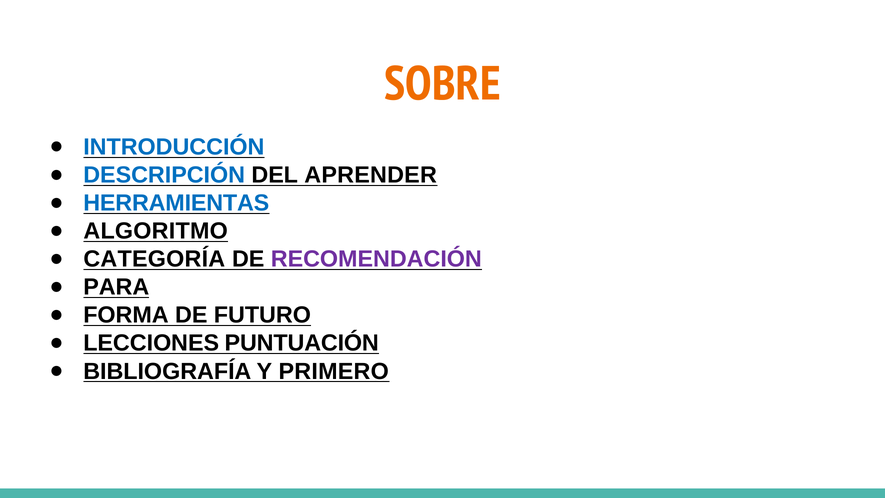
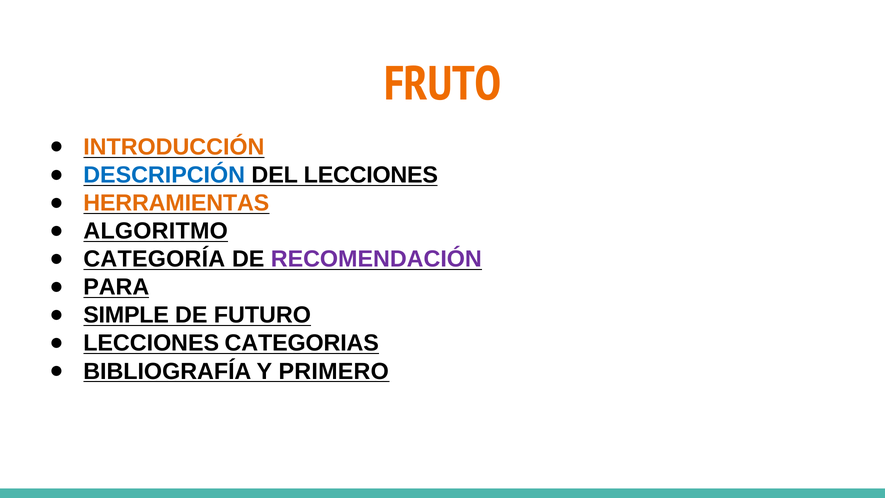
SOBRE: SOBRE -> FRUTO
INTRODUCCIÓN colour: blue -> orange
DEL APRENDER: APRENDER -> LECCIONES
HERRAMIENTAS colour: blue -> orange
FORMA: FORMA -> SIMPLE
PUNTUACIÓN: PUNTUACIÓN -> CATEGORIAS
